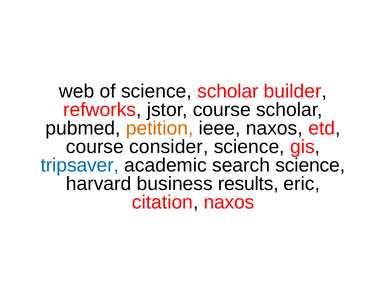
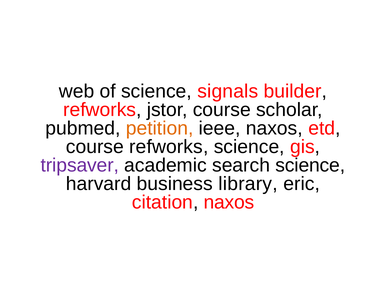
science scholar: scholar -> signals
course consider: consider -> refworks
tripsaver colour: blue -> purple
results: results -> library
